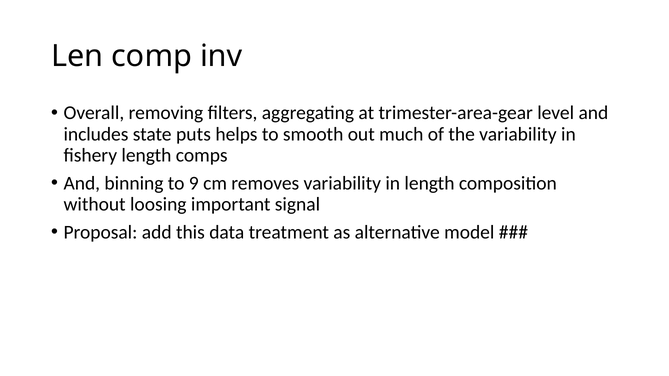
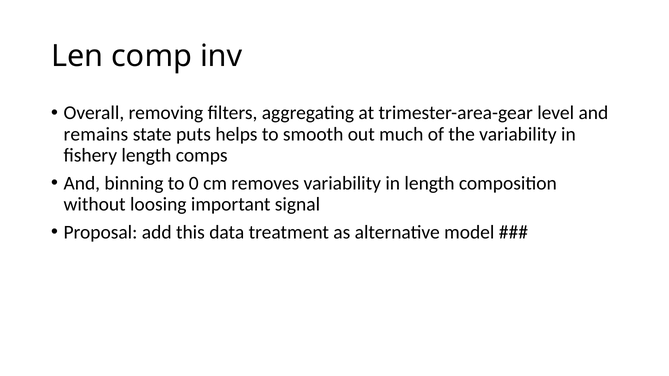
includes: includes -> remains
9: 9 -> 0
